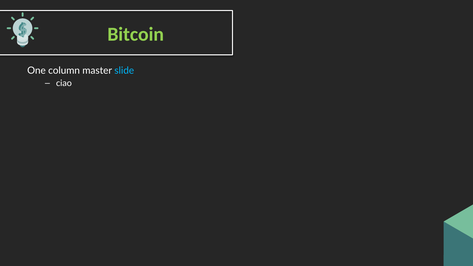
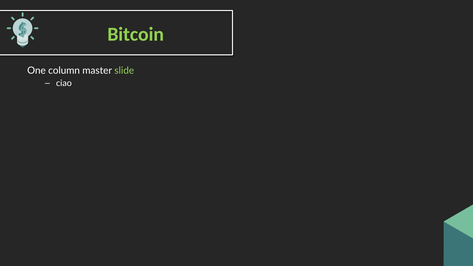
slide colour: light blue -> light green
